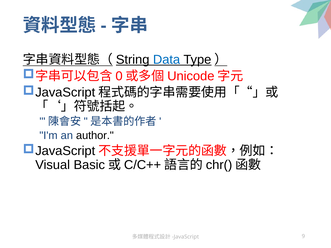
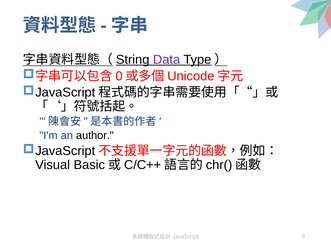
Data colour: blue -> purple
